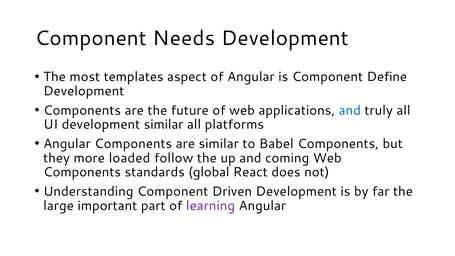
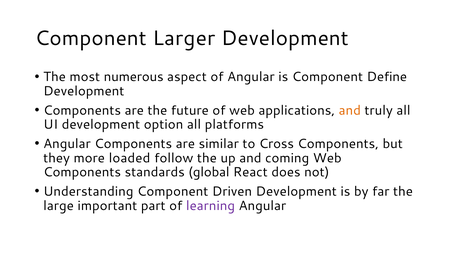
Needs: Needs -> Larger
templates: templates -> numerous
and at (350, 110) colour: blue -> orange
development similar: similar -> option
Babel: Babel -> Cross
